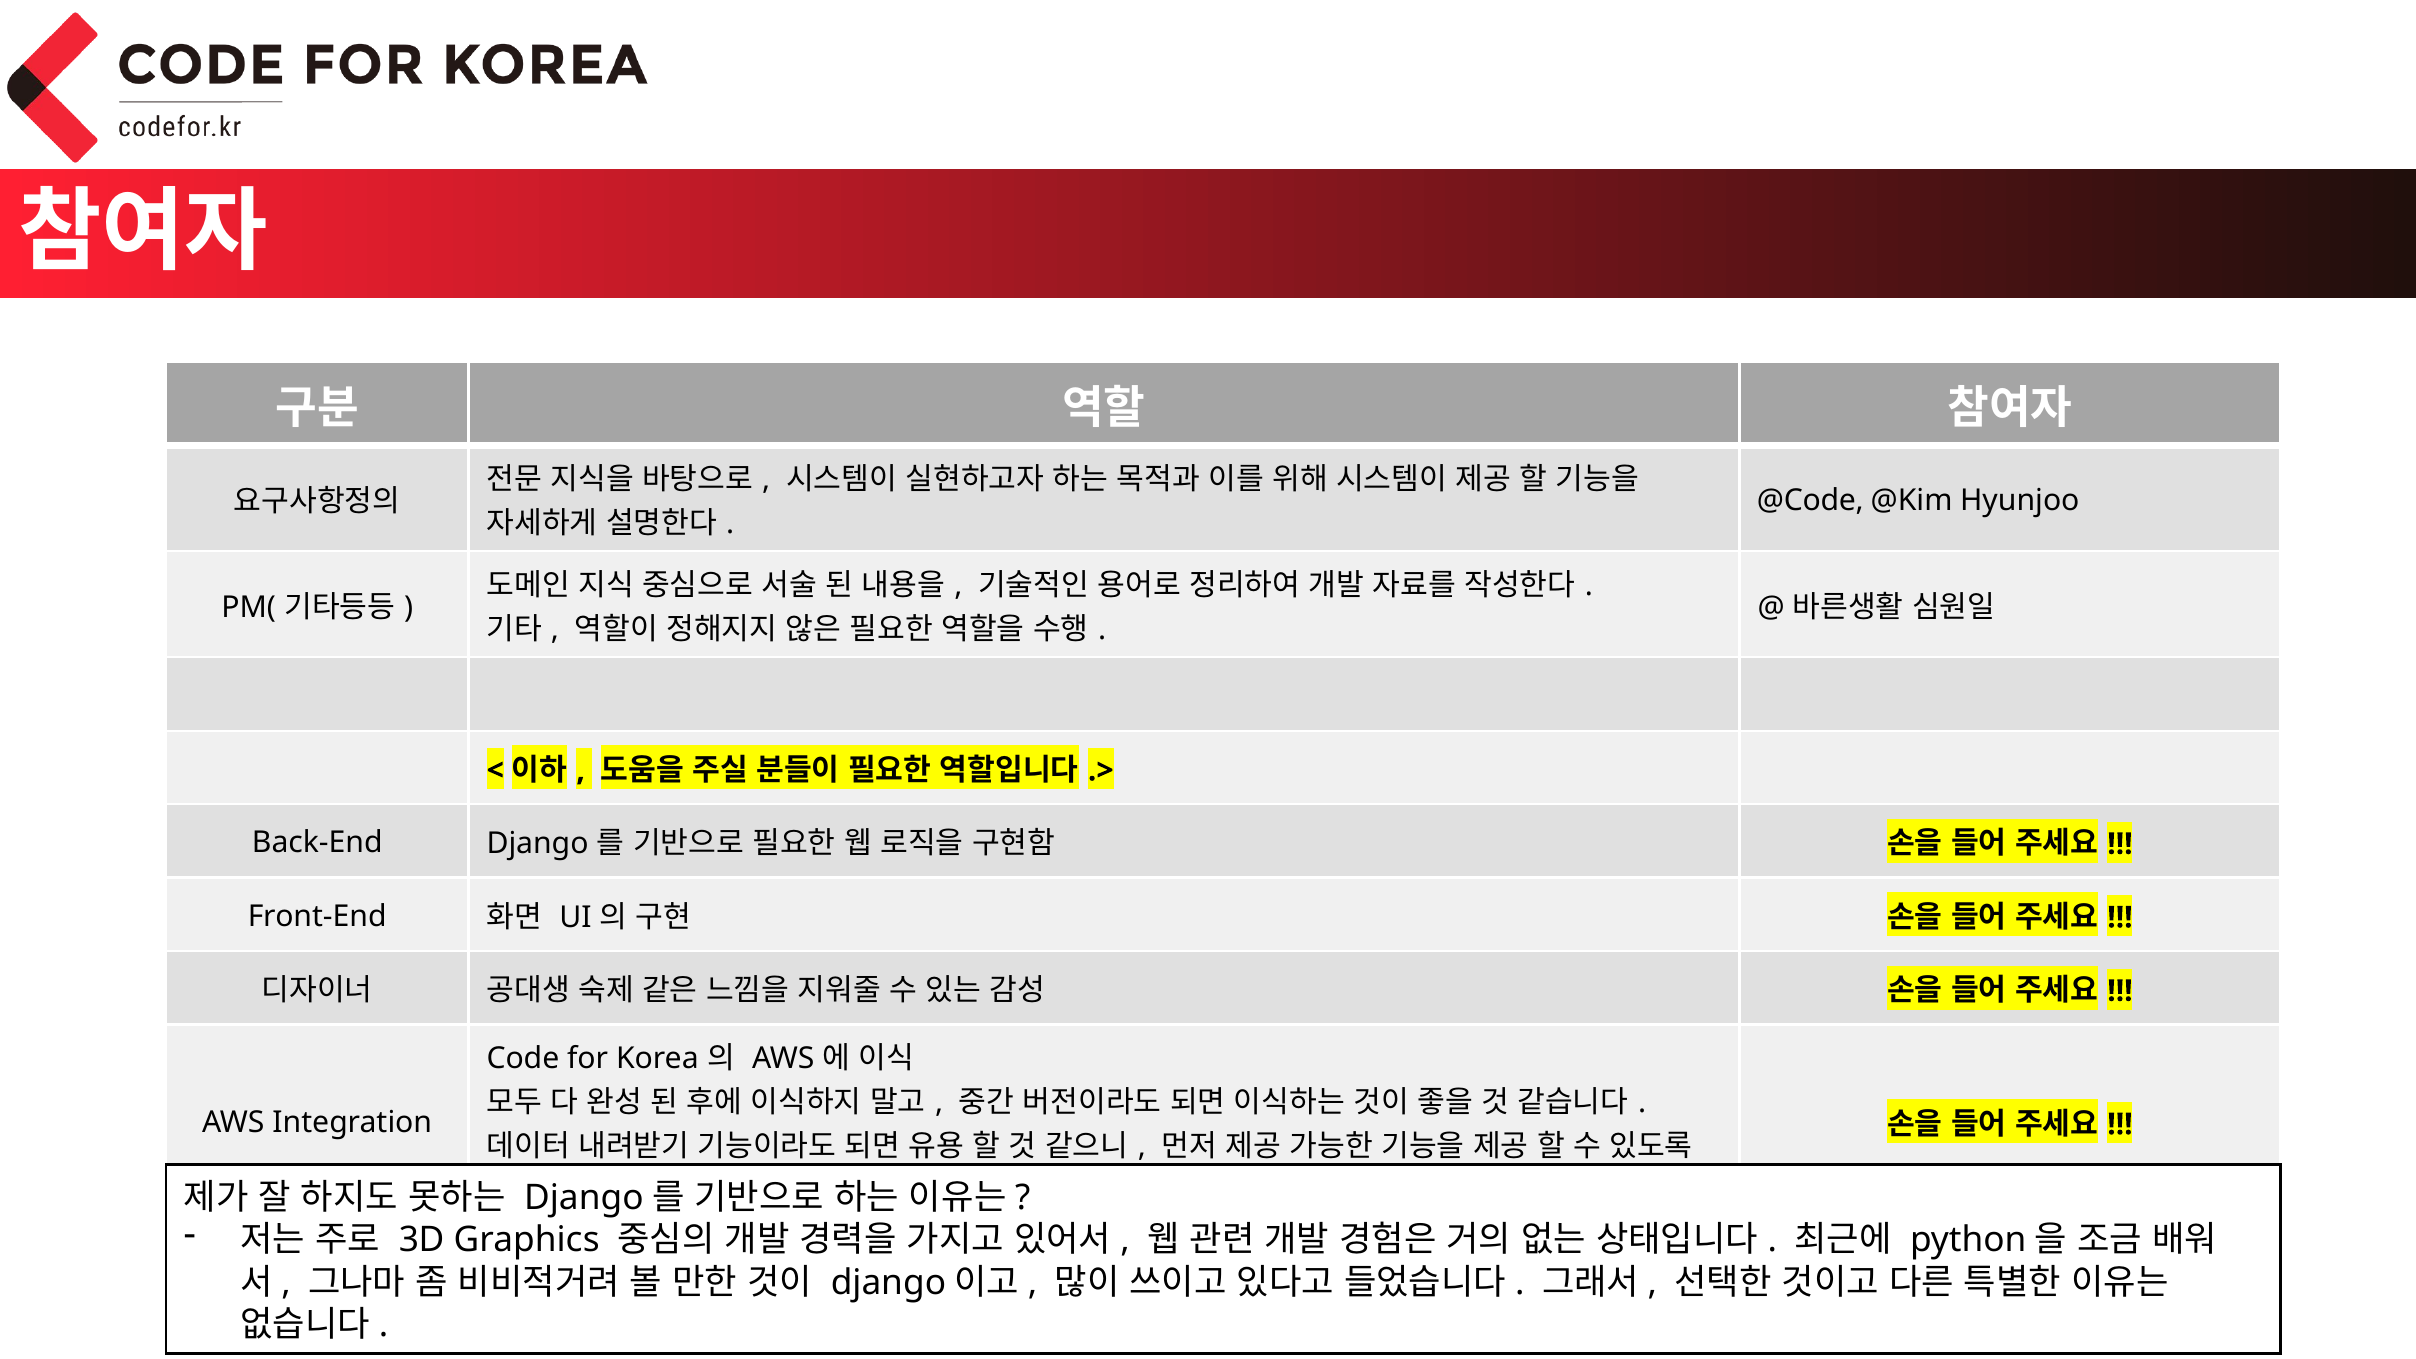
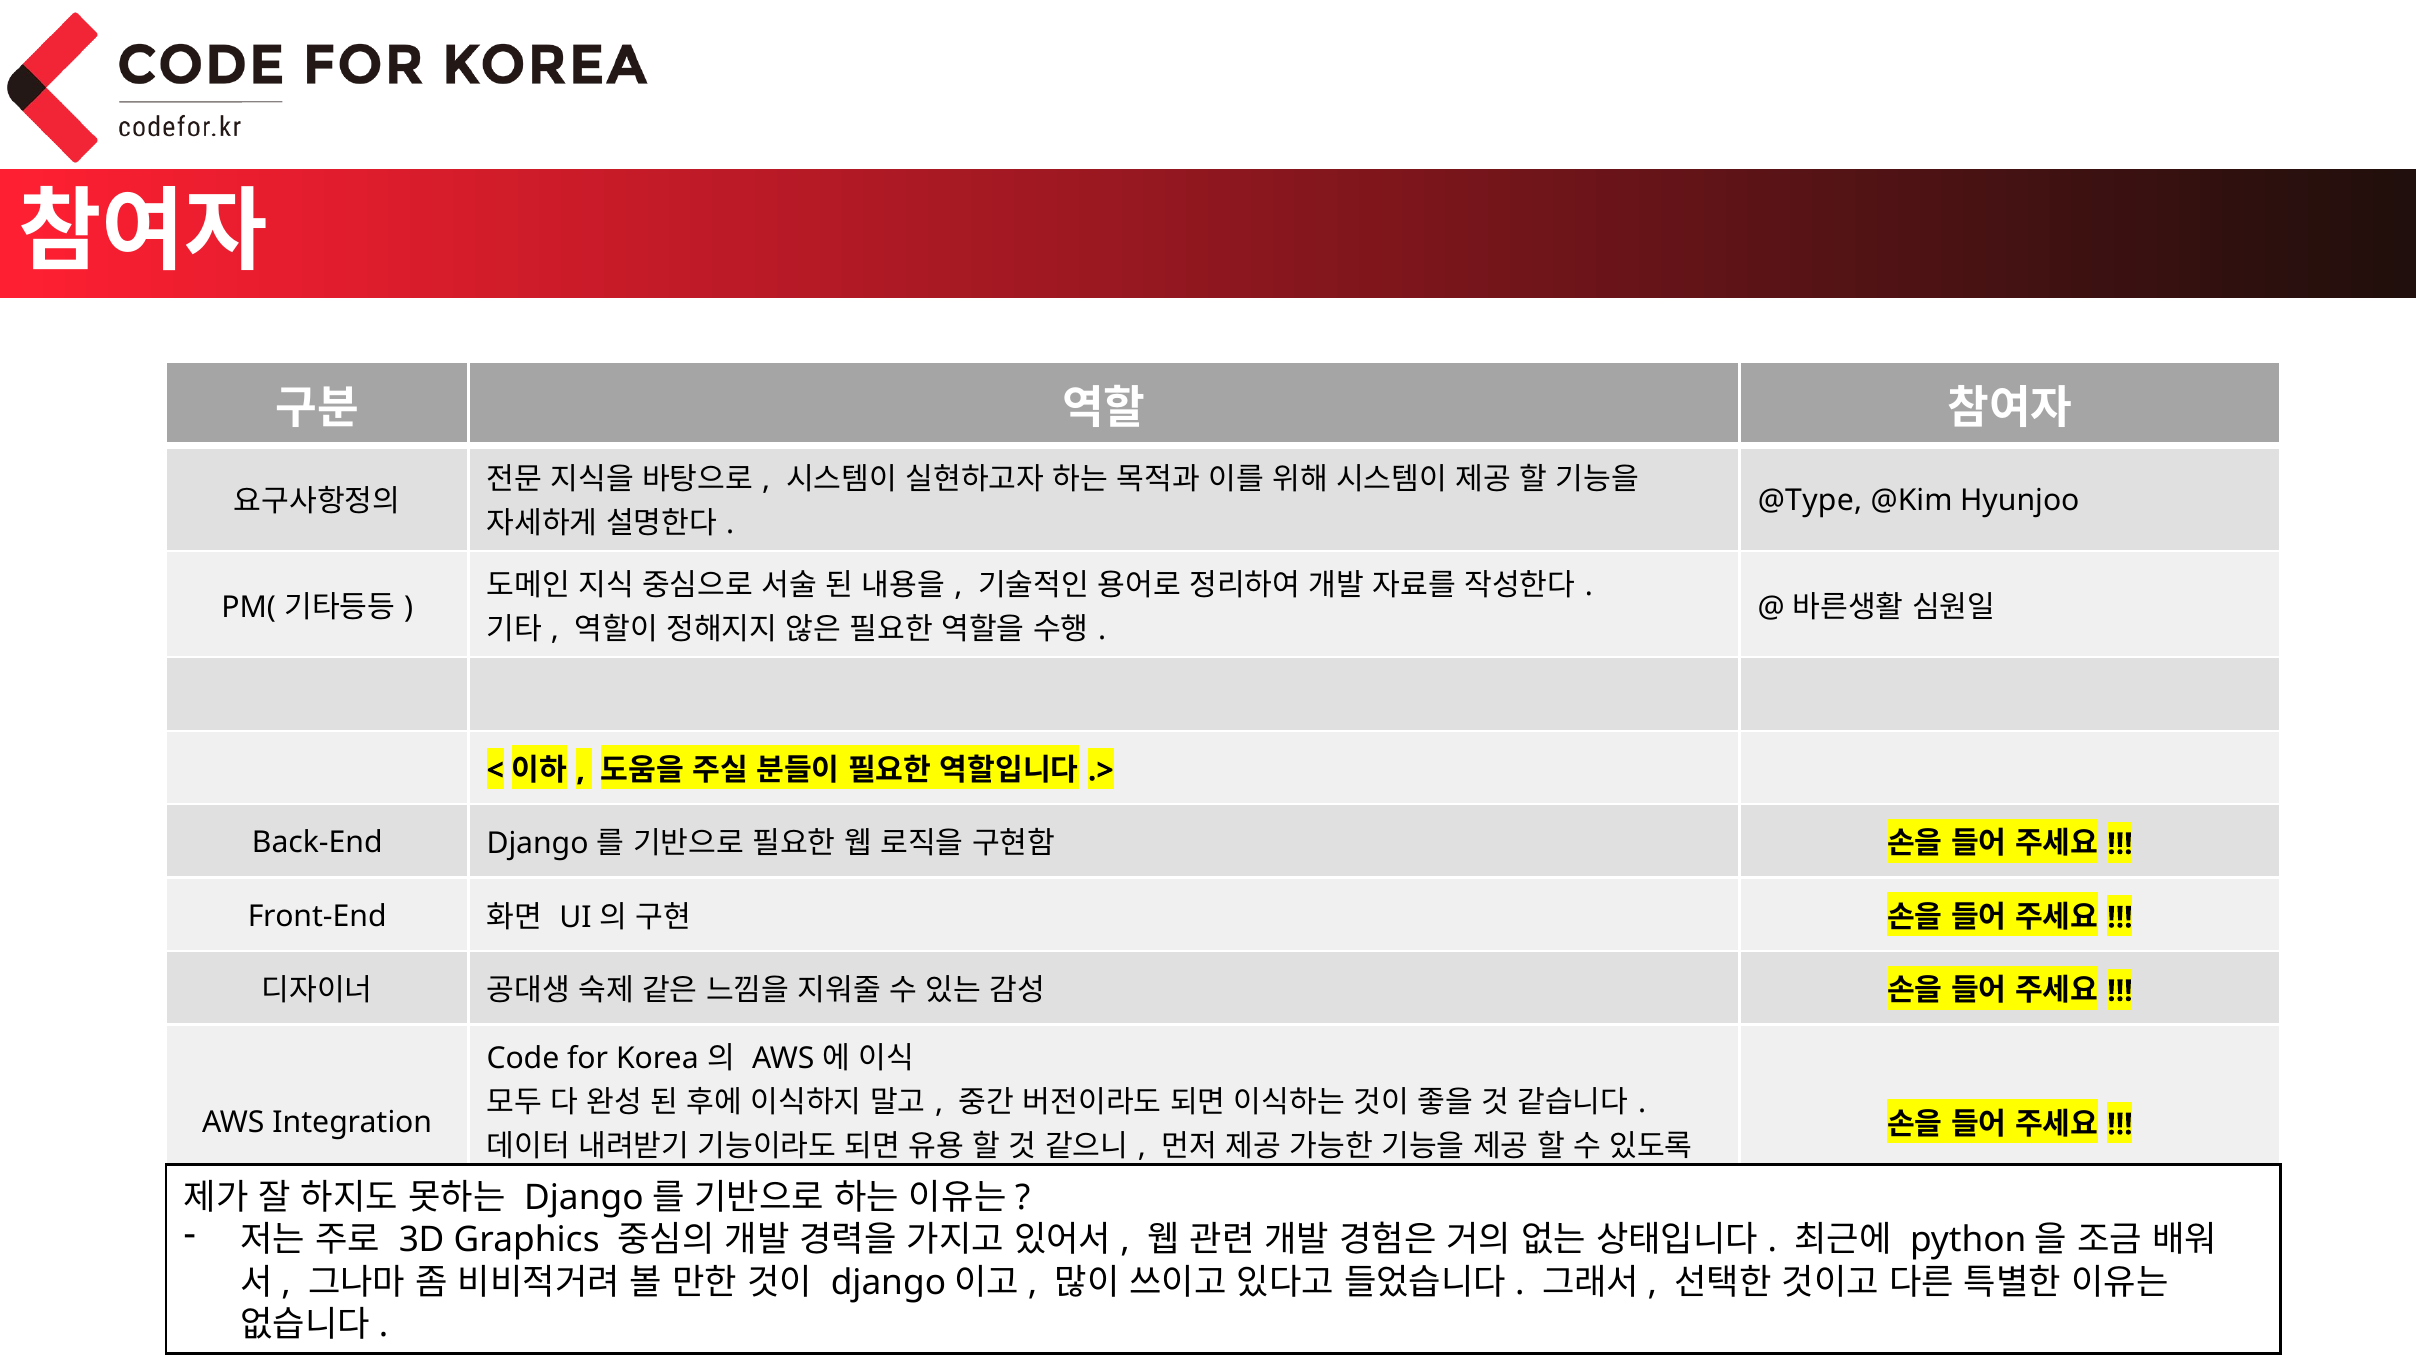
@Code: @Code -> @Type
